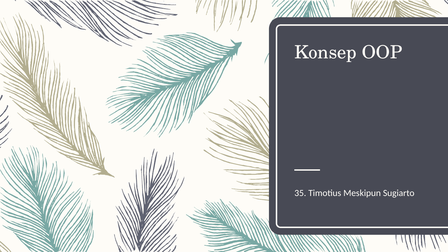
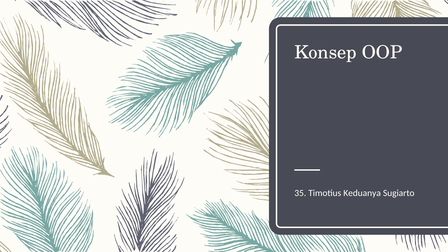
Meskipun: Meskipun -> Keduanya
